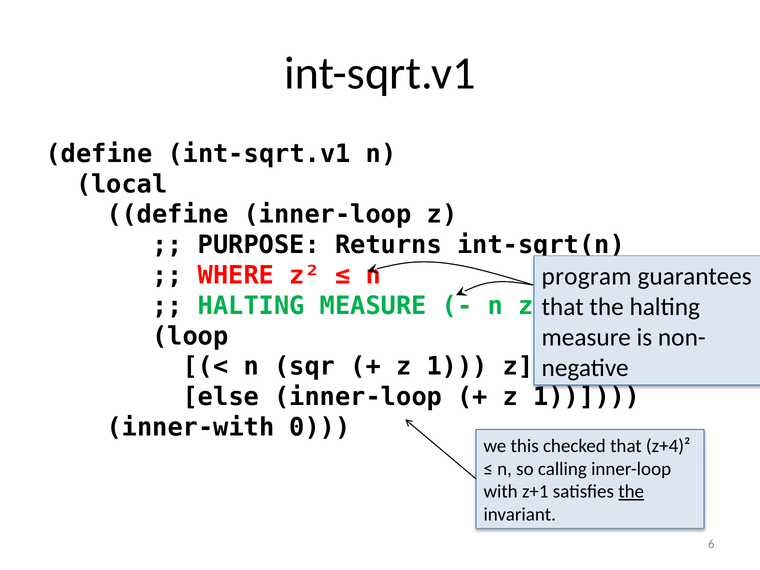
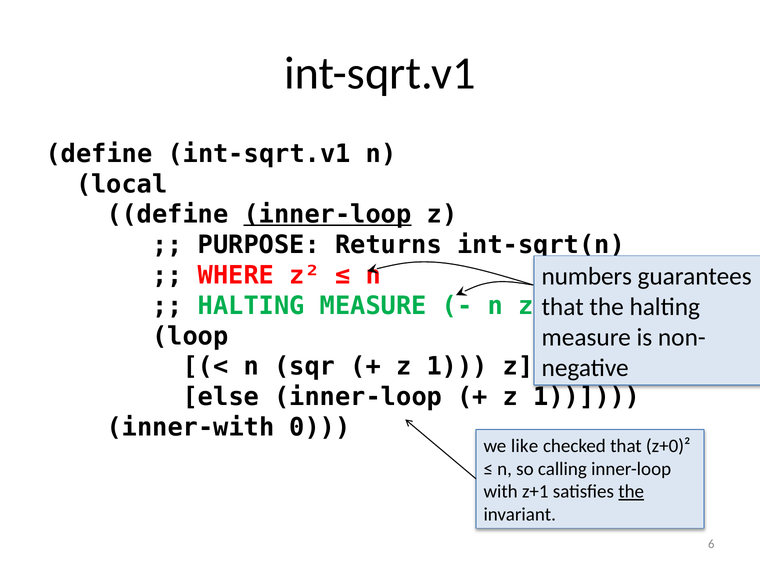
inner-loop at (328, 215) underline: none -> present
program: program -> numbers
this: this -> like
z+4)²: z+4)² -> z+0)²
